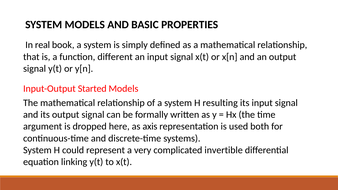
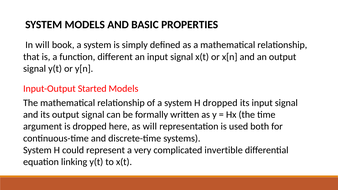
In real: real -> will
H resulting: resulting -> dropped
as axis: axis -> will
